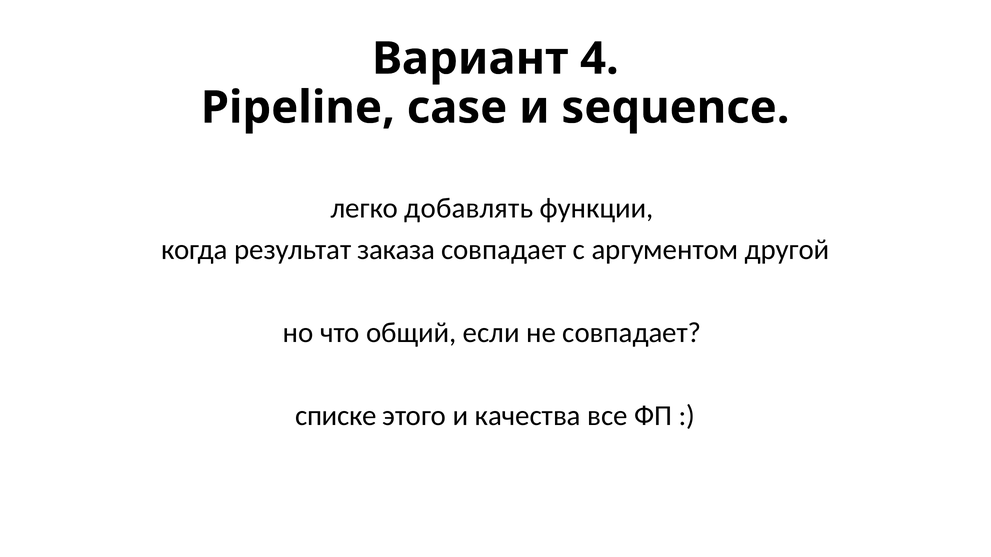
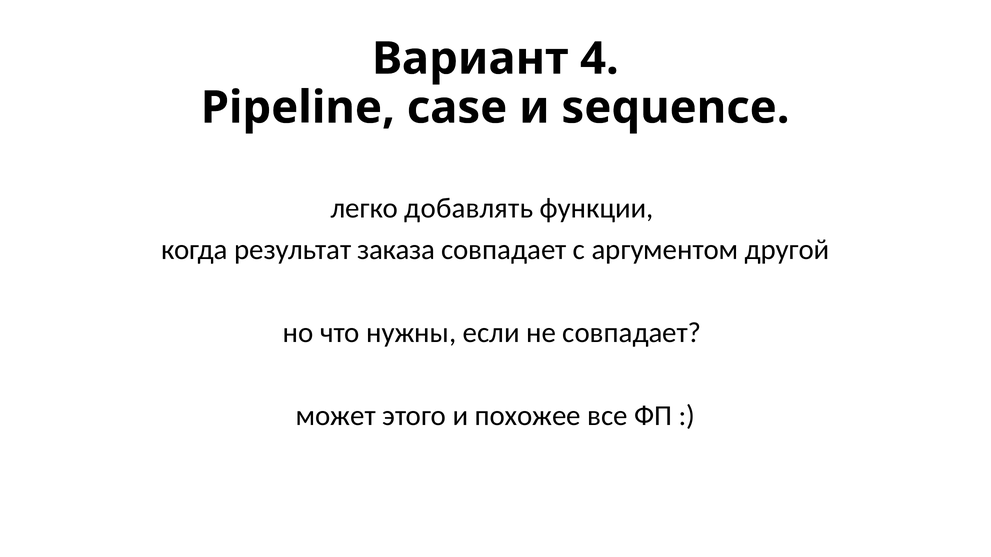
общий: общий -> нужны
списке: списке -> может
качества: качества -> похожее
